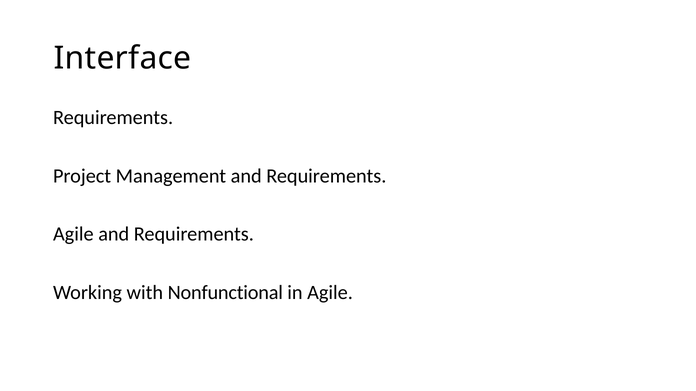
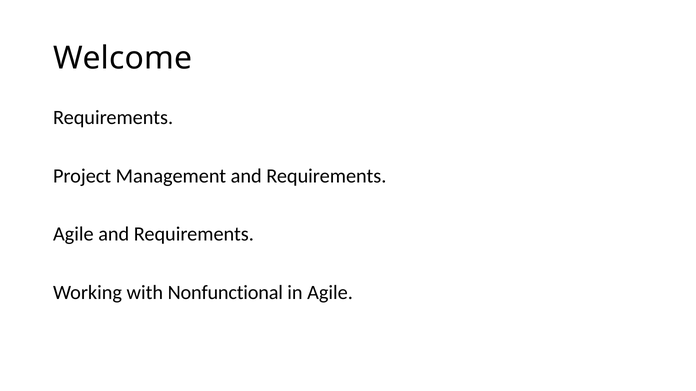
Interface: Interface -> Welcome
